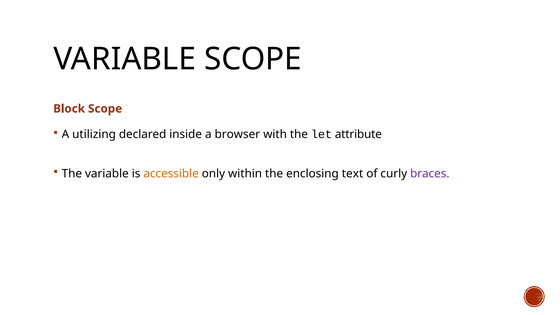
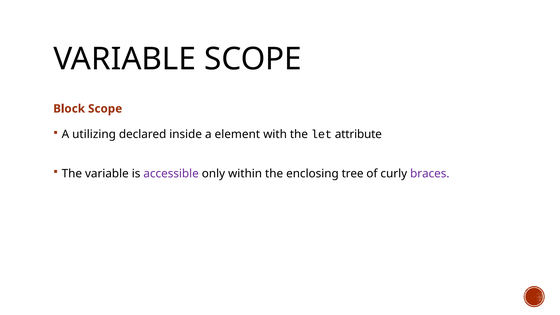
browser: browser -> element
accessible colour: orange -> purple
text: text -> tree
